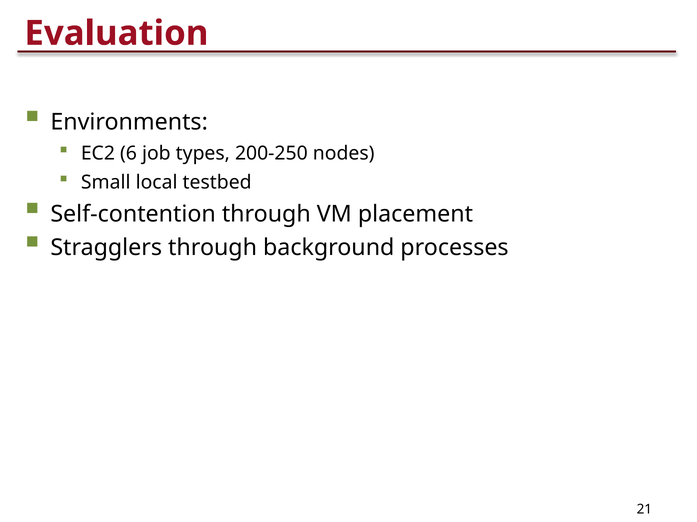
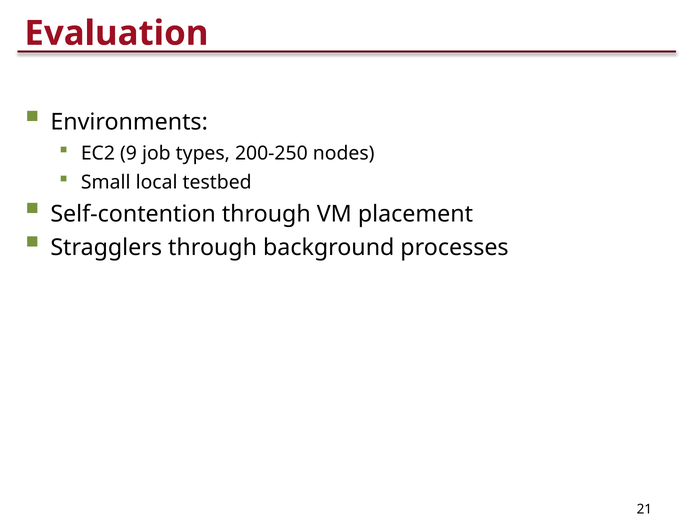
6: 6 -> 9
